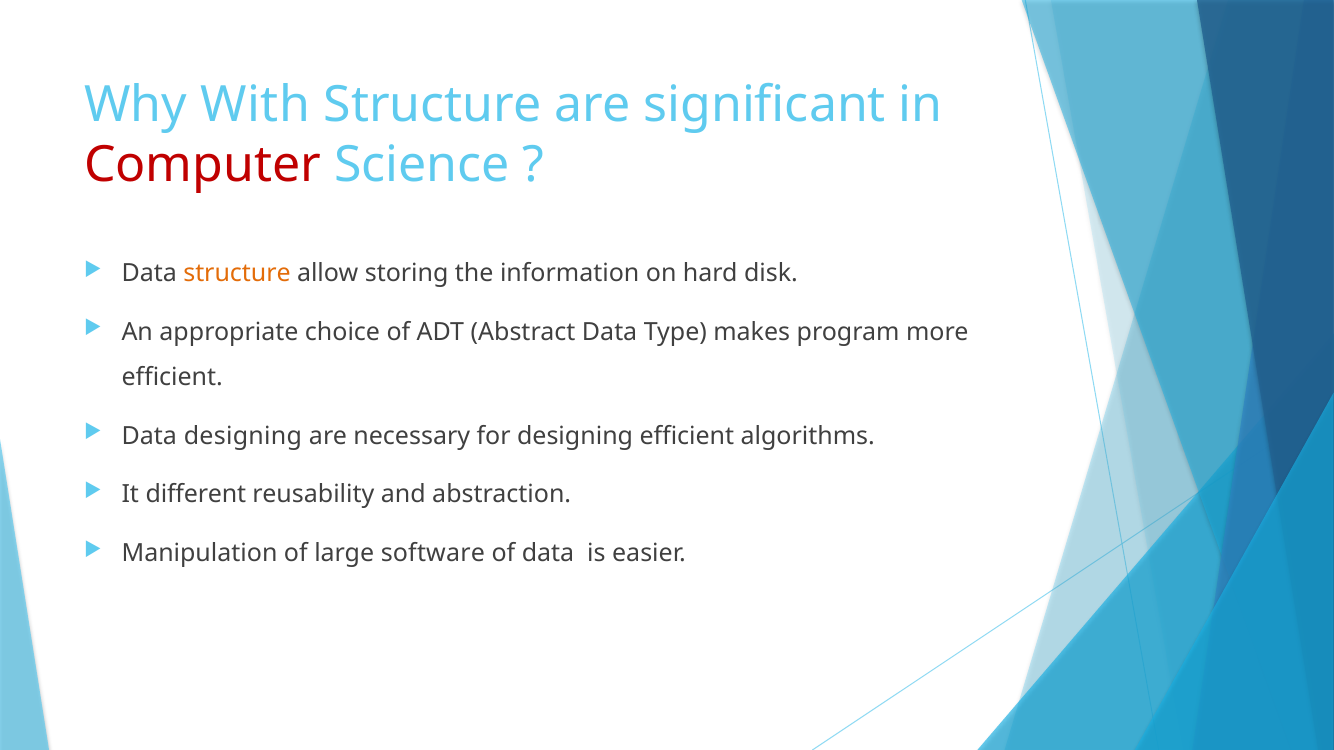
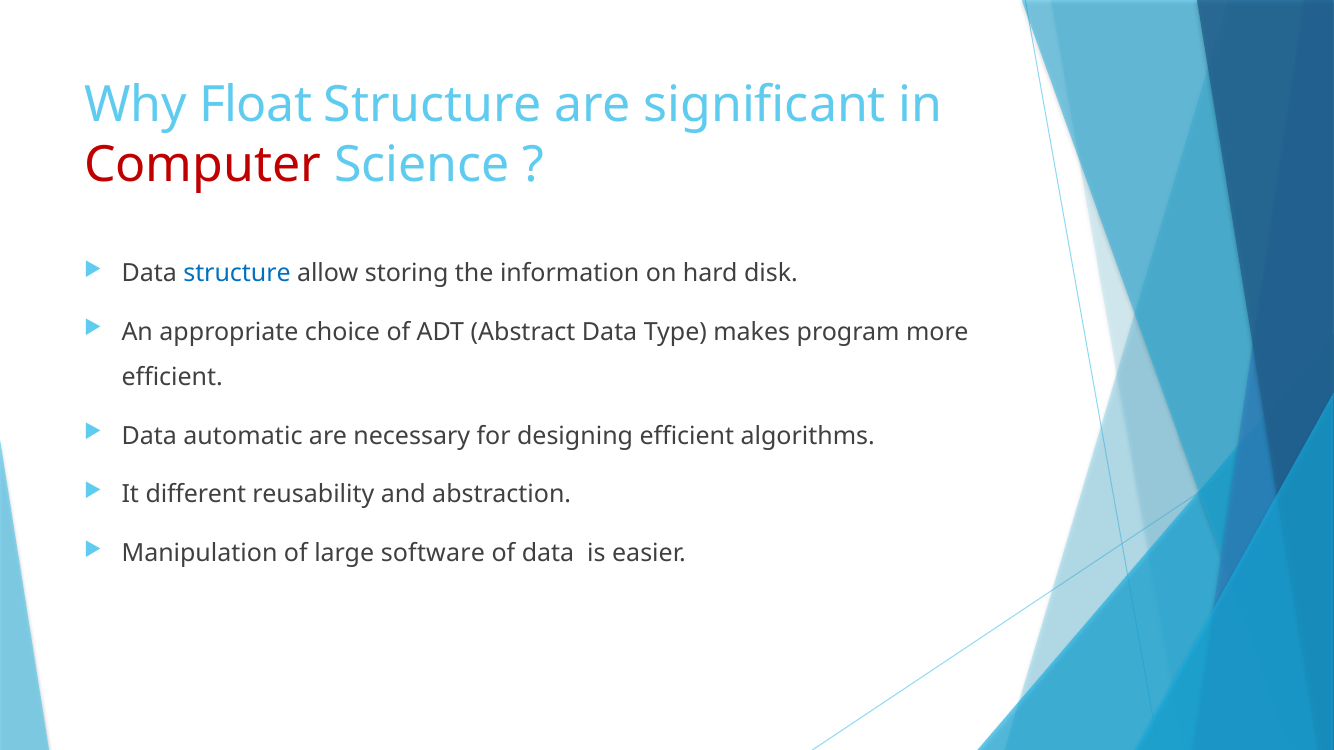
With: With -> Float
structure at (237, 273) colour: orange -> blue
Data designing: designing -> automatic
